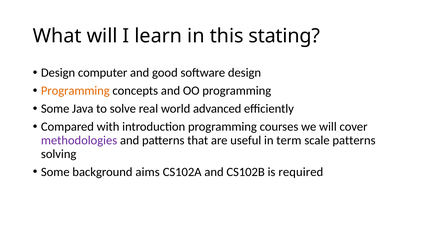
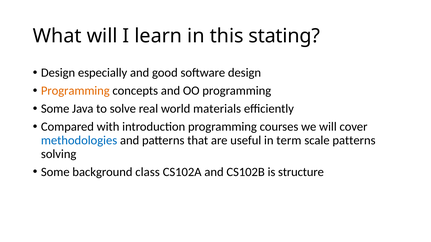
computer: computer -> especially
advanced: advanced -> materials
methodologies colour: purple -> blue
aims: aims -> class
required: required -> structure
